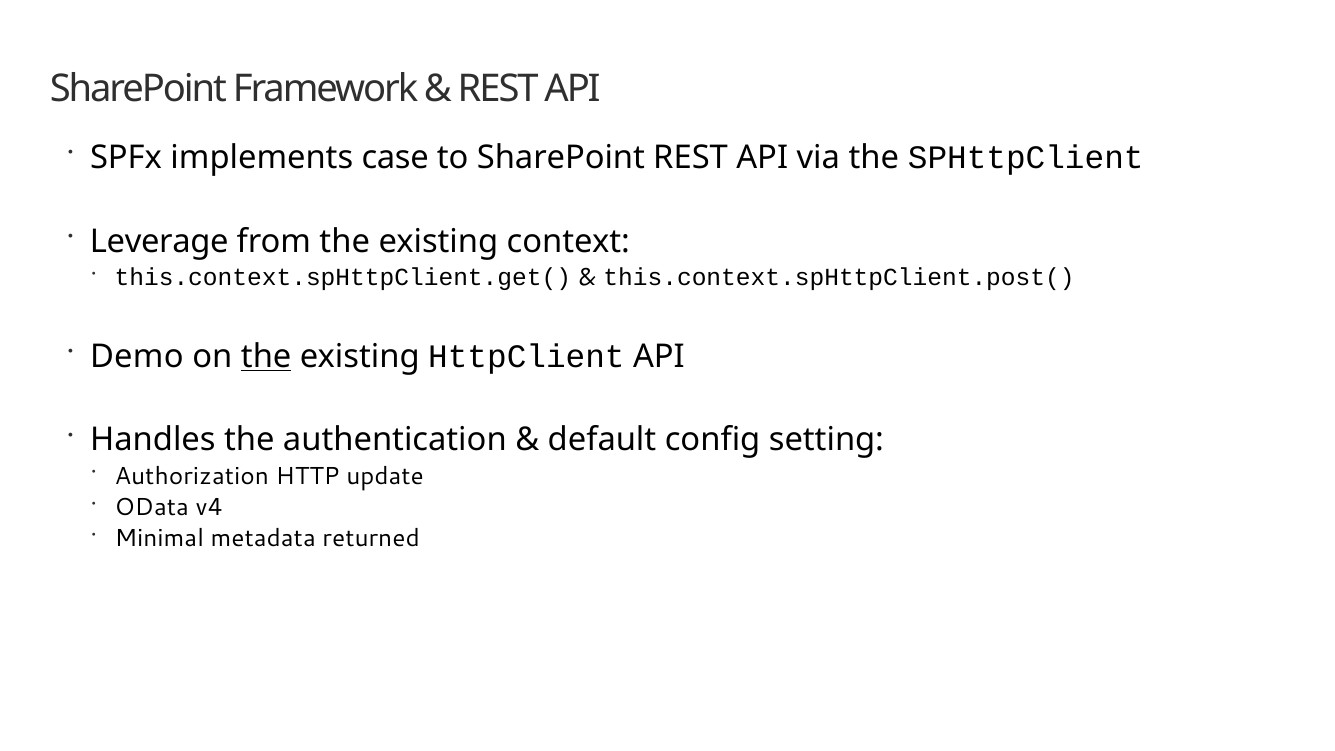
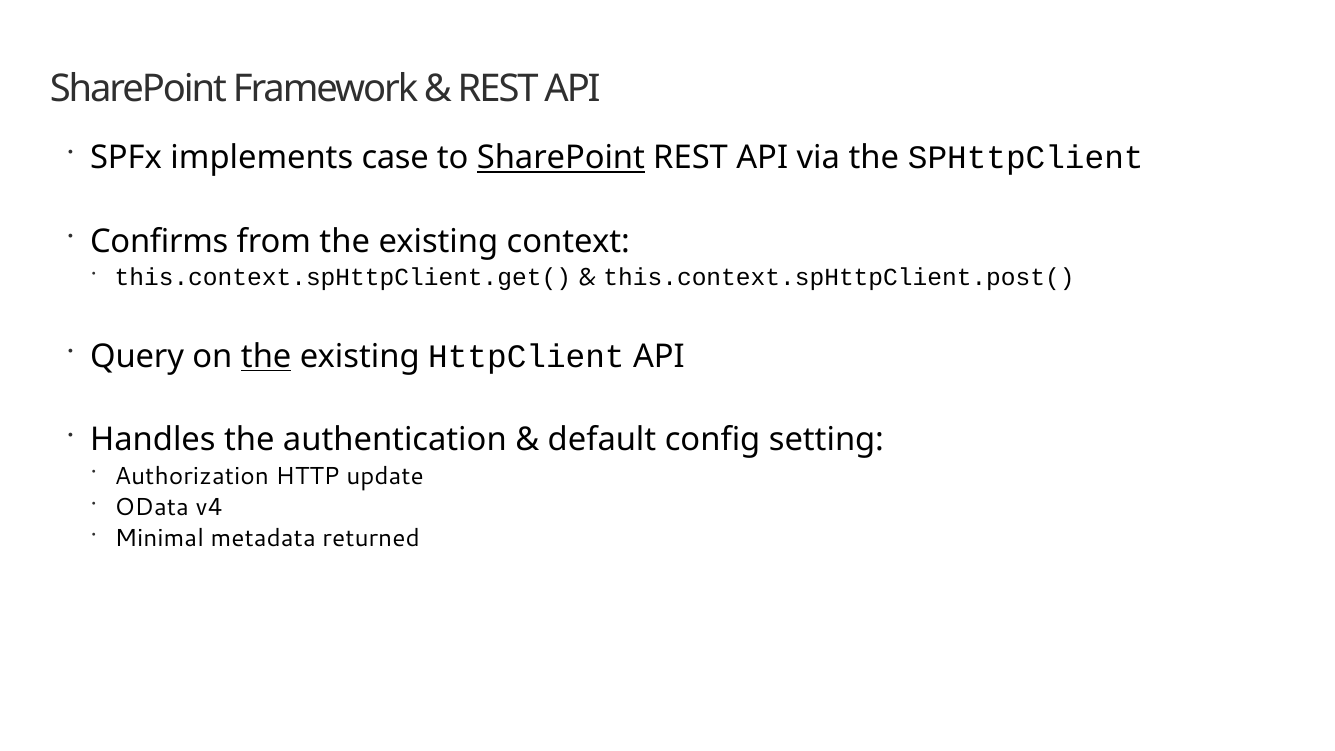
SharePoint at (561, 157) underline: none -> present
Leverage: Leverage -> Confirms
Demo: Demo -> Query
